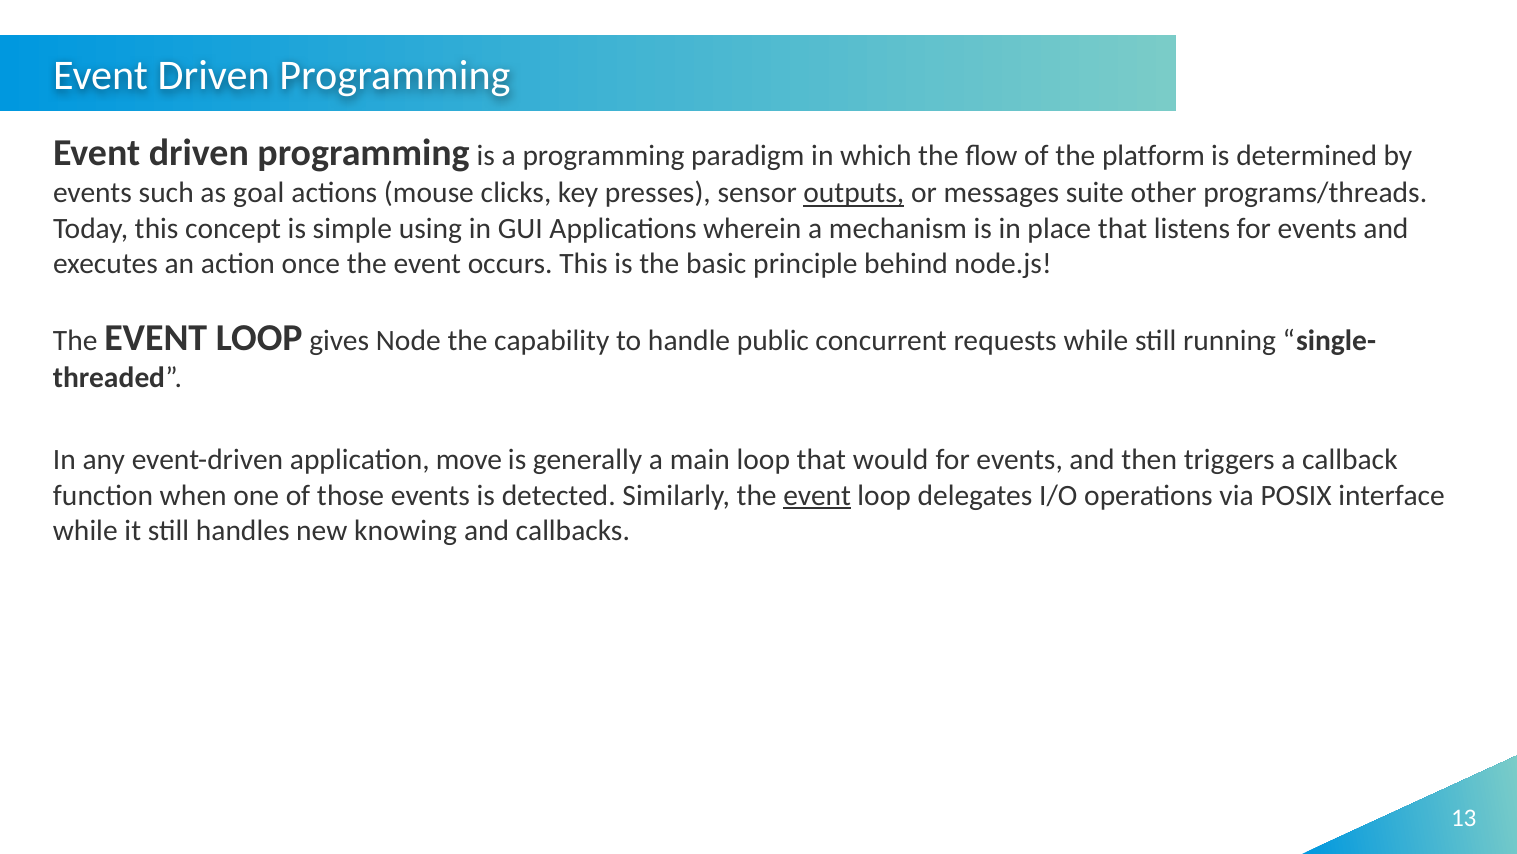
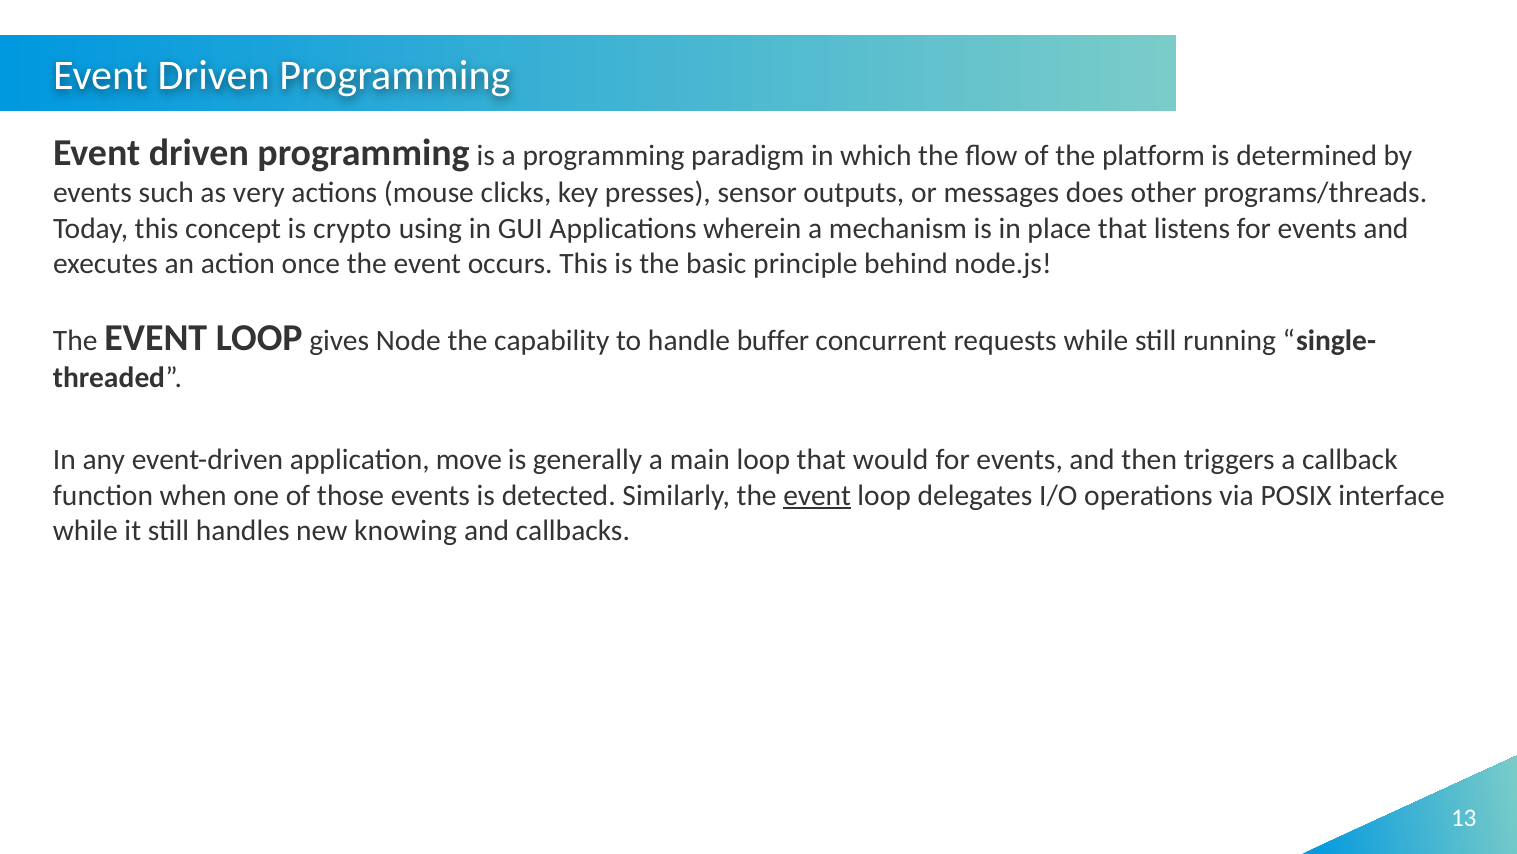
goal: goal -> very
outputs underline: present -> none
suite: suite -> does
simple: simple -> crypto
public: public -> buffer
